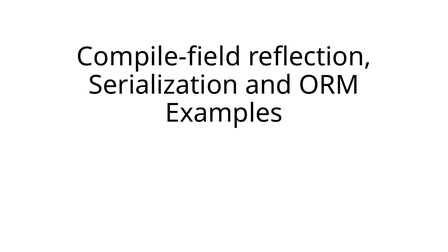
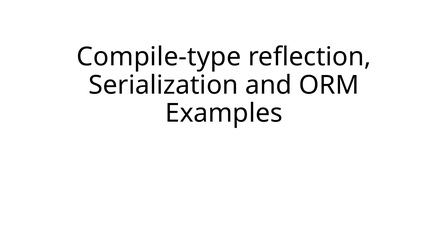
Compile-field: Compile-field -> Compile-type
